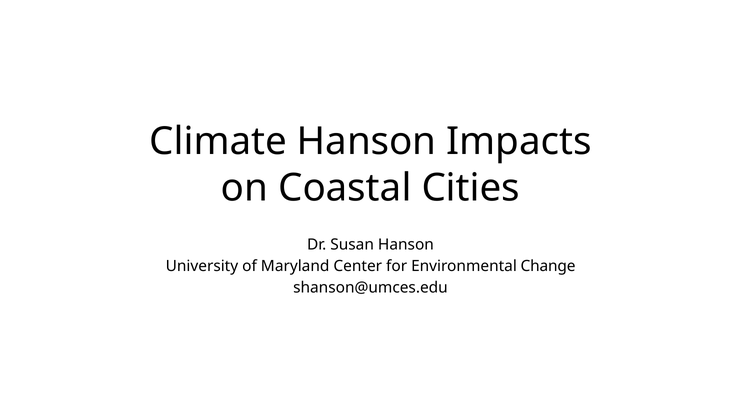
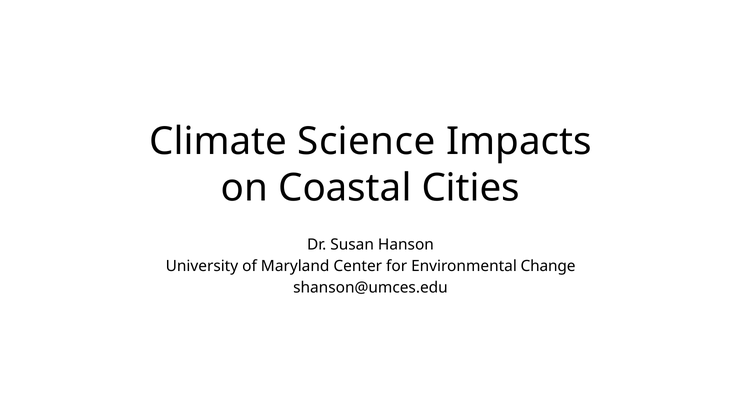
Climate Hanson: Hanson -> Science
